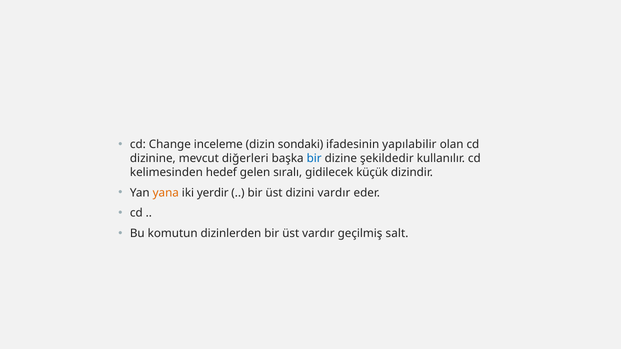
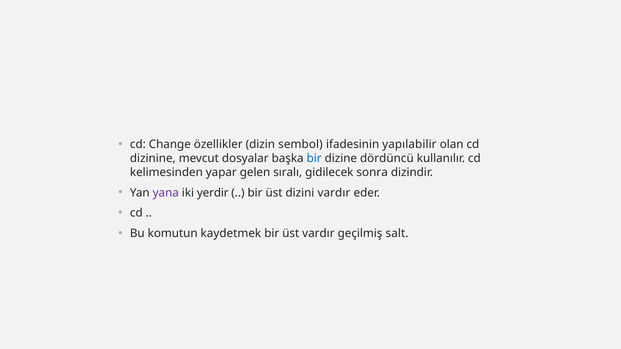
inceleme: inceleme -> özellikler
sondaki: sondaki -> sembol
diğerleri: diğerleri -> dosyalar
şekildedir: şekildedir -> dördüncü
hedef: hedef -> yapar
küçük: küçük -> sonra
yana colour: orange -> purple
dizinlerden: dizinlerden -> kaydetmek
